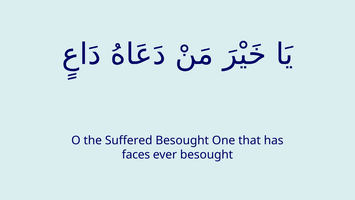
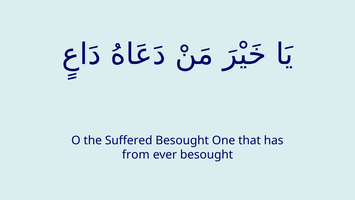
faces: faces -> from
